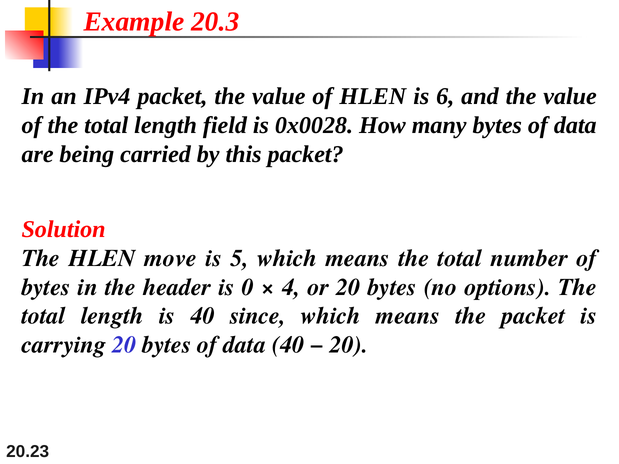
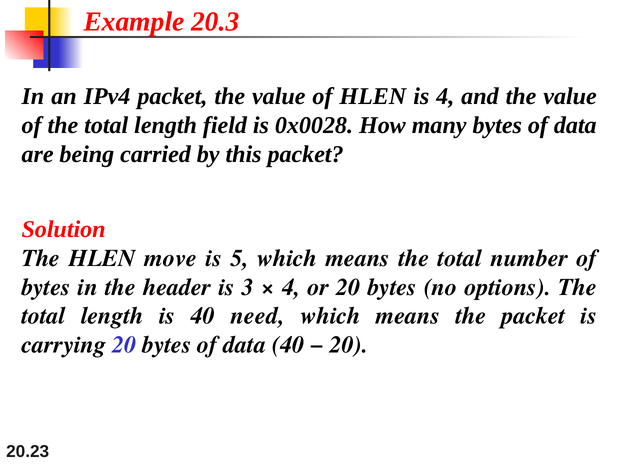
is 6: 6 -> 4
0: 0 -> 3
since: since -> need
